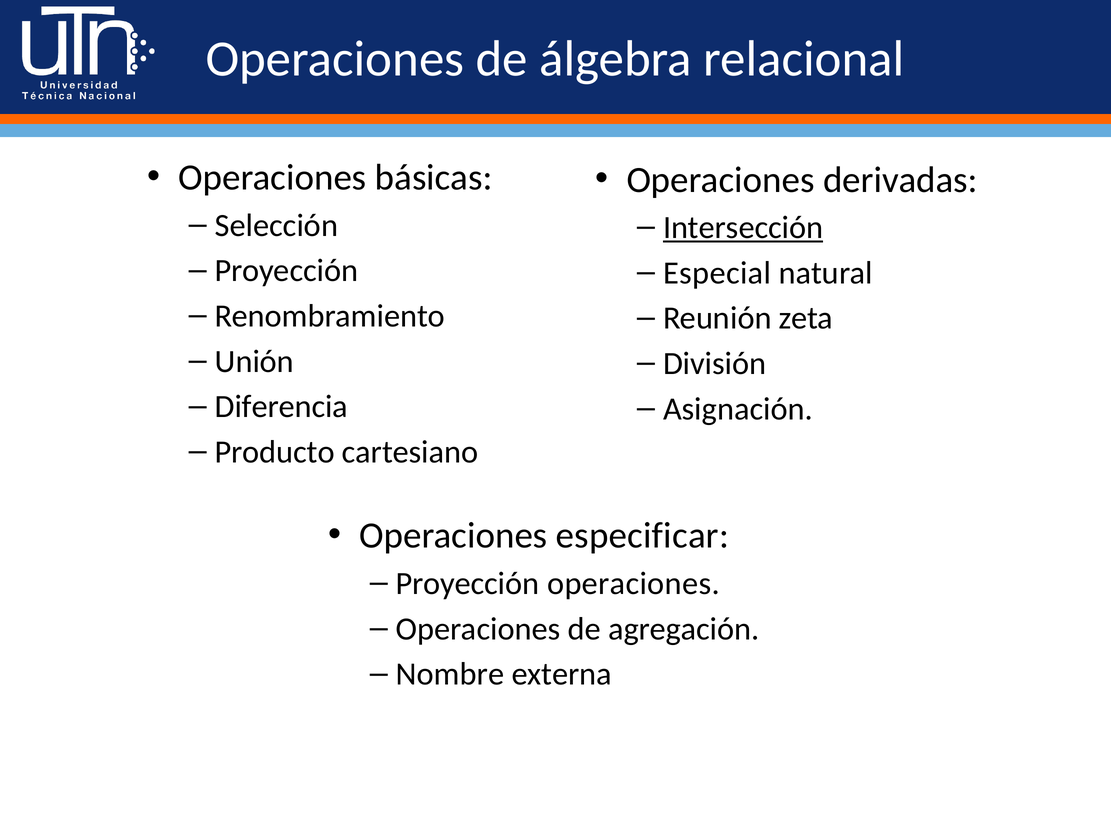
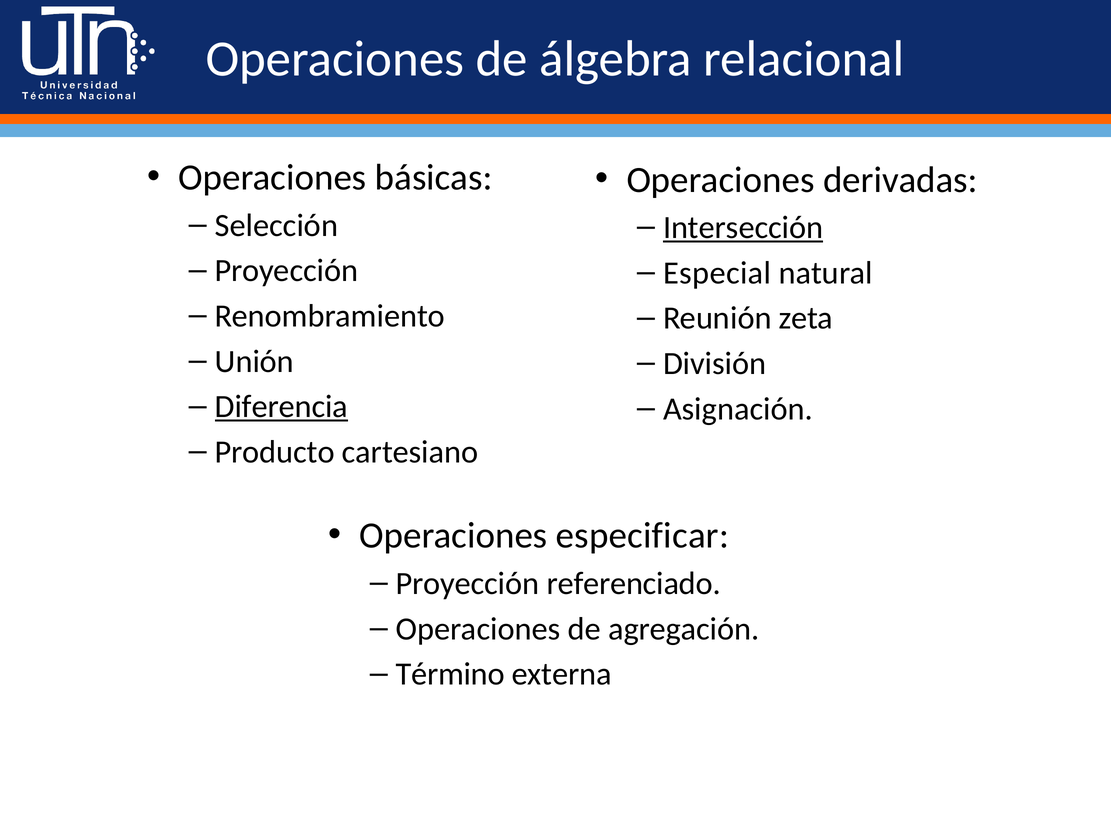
Diferencia underline: none -> present
Proyección operaciones: operaciones -> referenciado
Nombre: Nombre -> Término
